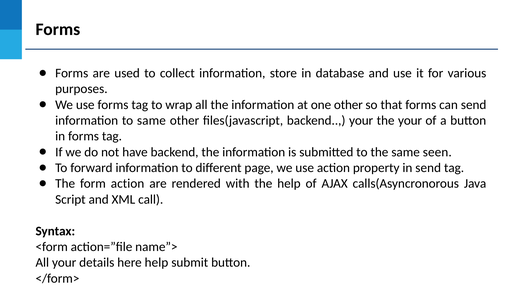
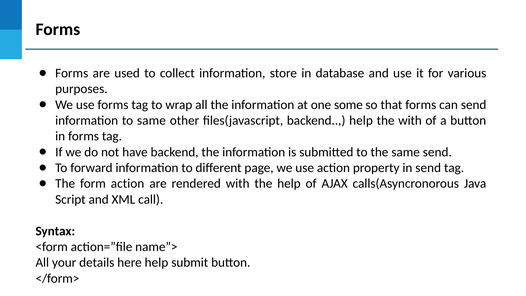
one other: other -> some
backend your: your -> help
the your: your -> with
same seen: seen -> send
